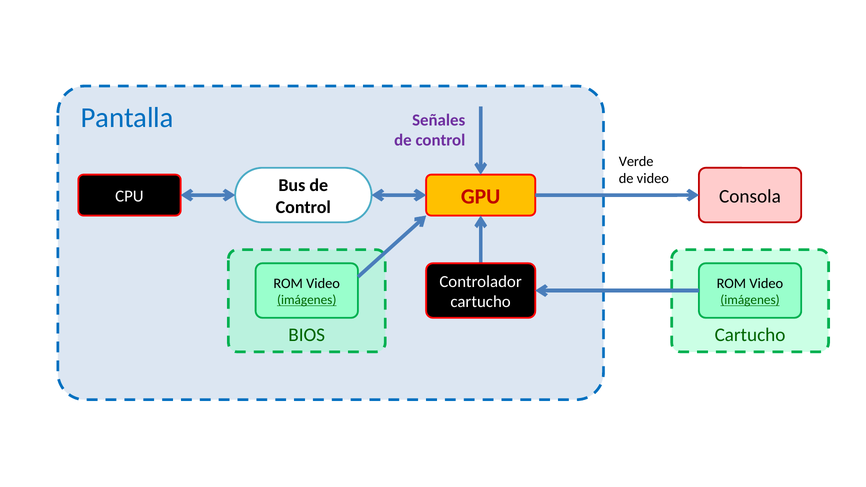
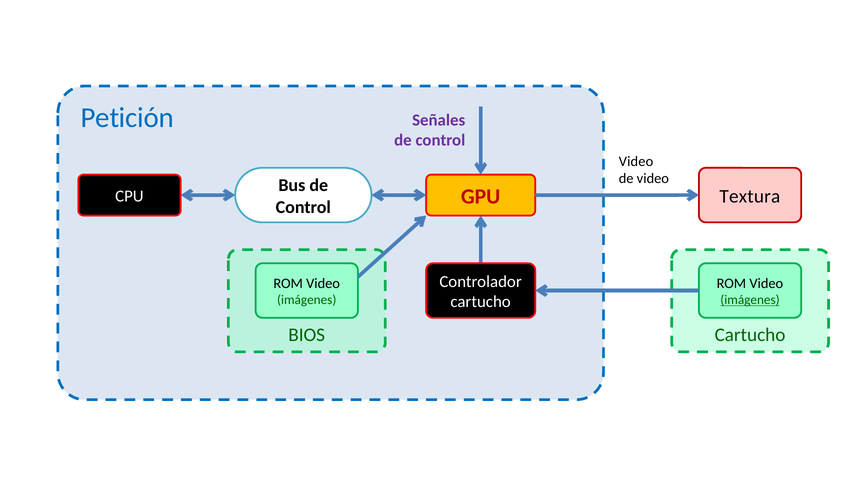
Pantalla: Pantalla -> Petición
Verde at (636, 161): Verde -> Video
Consola: Consola -> Textura
imágenes at (307, 300) underline: present -> none
